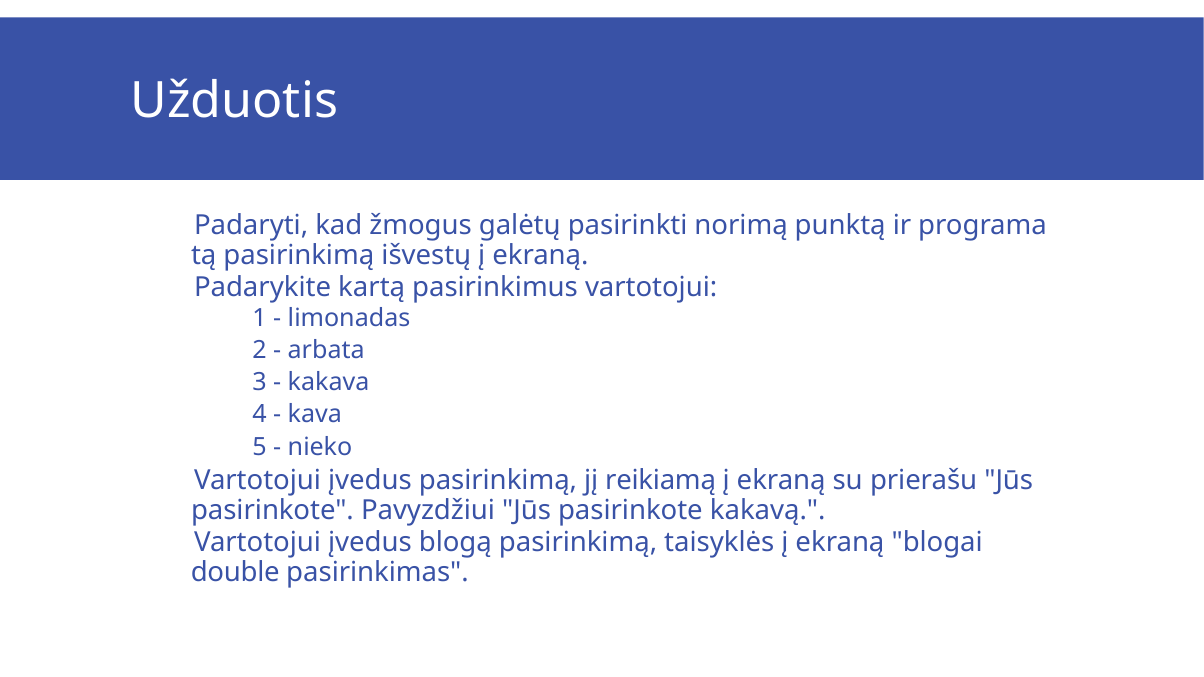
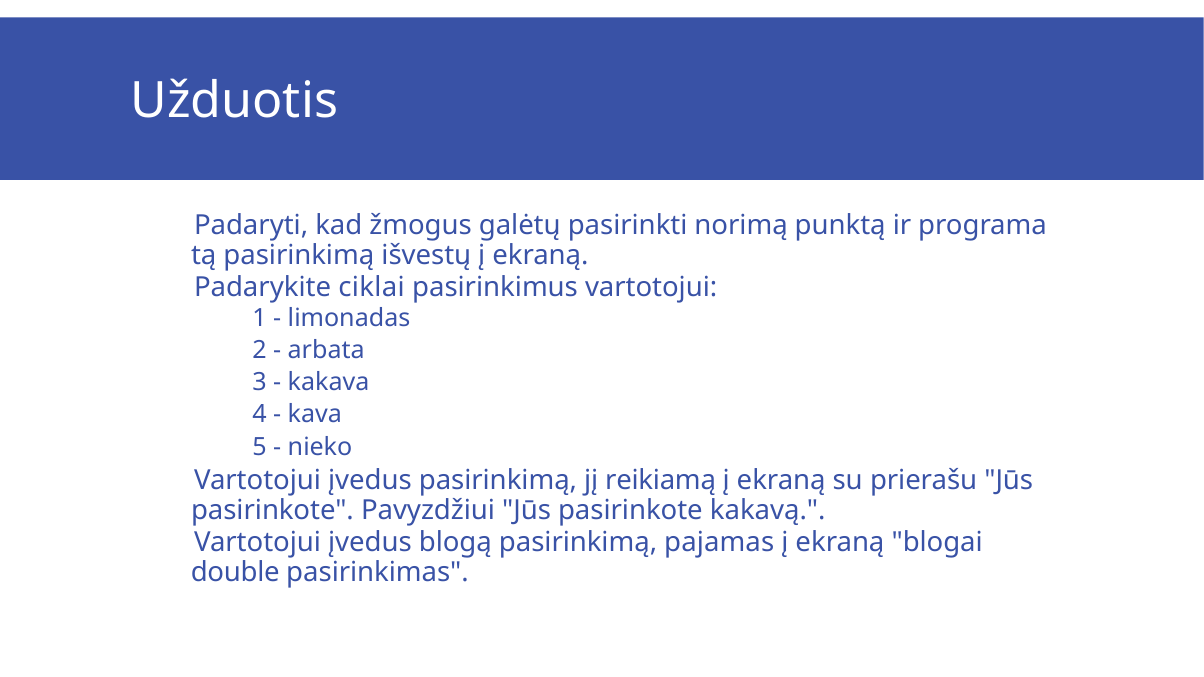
kartą: kartą -> ciklai
taisyklės: taisyklės -> pajamas
